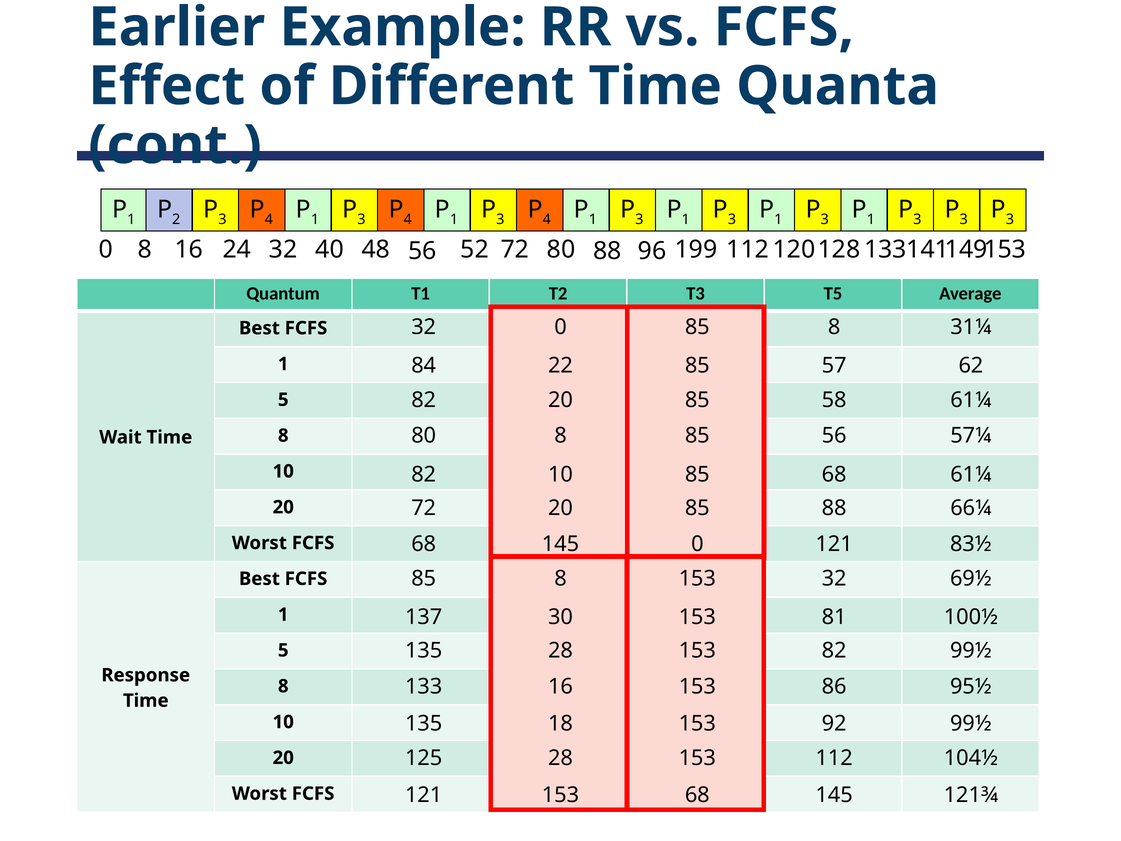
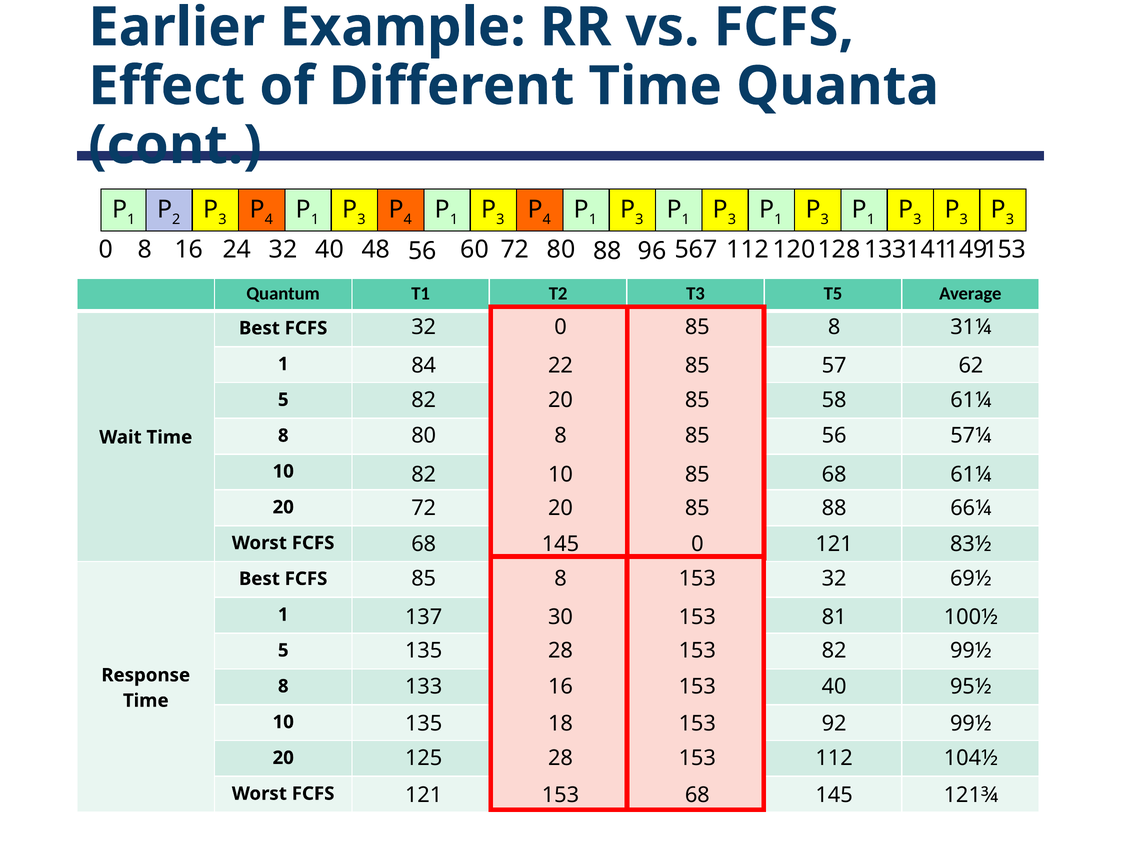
52: 52 -> 60
199: 199 -> 567
153 86: 86 -> 40
